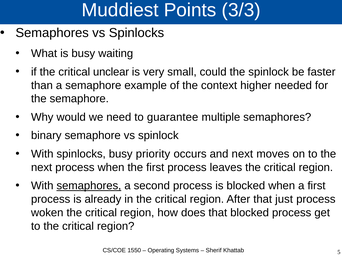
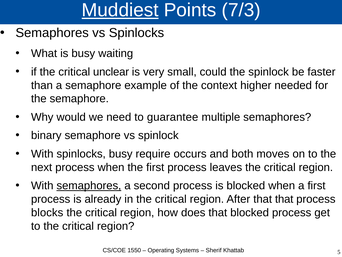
Muddiest underline: none -> present
3/3: 3/3 -> 7/3
priority: priority -> require
and next: next -> both
that just: just -> that
woken: woken -> blocks
